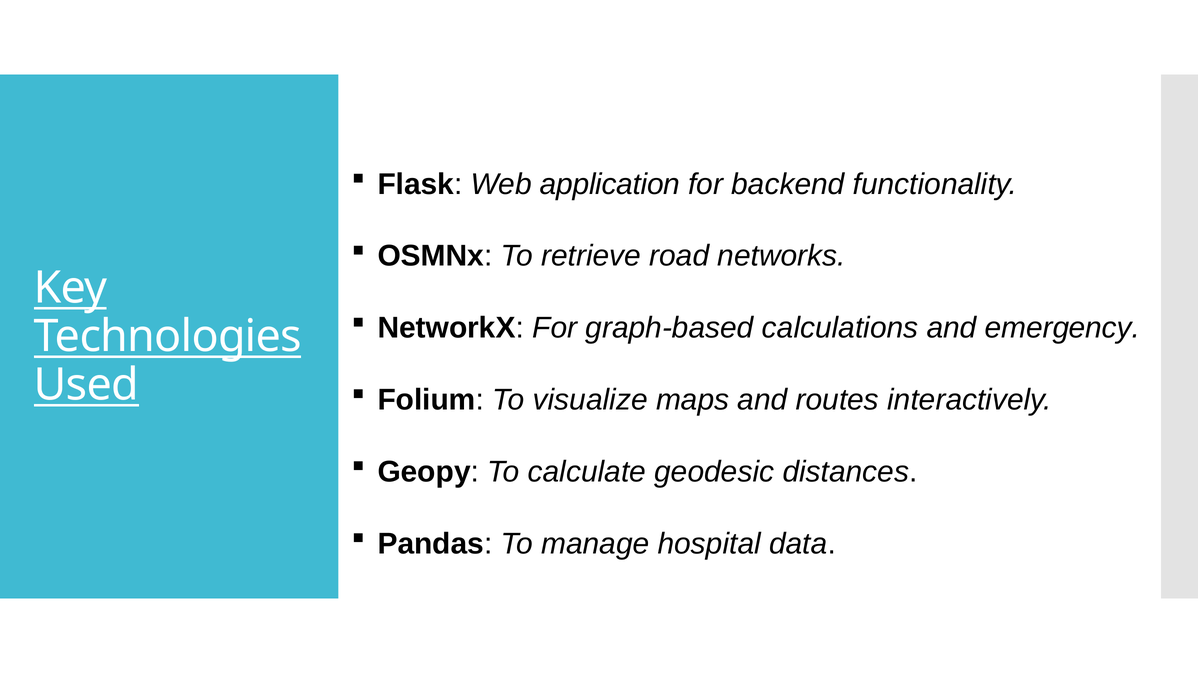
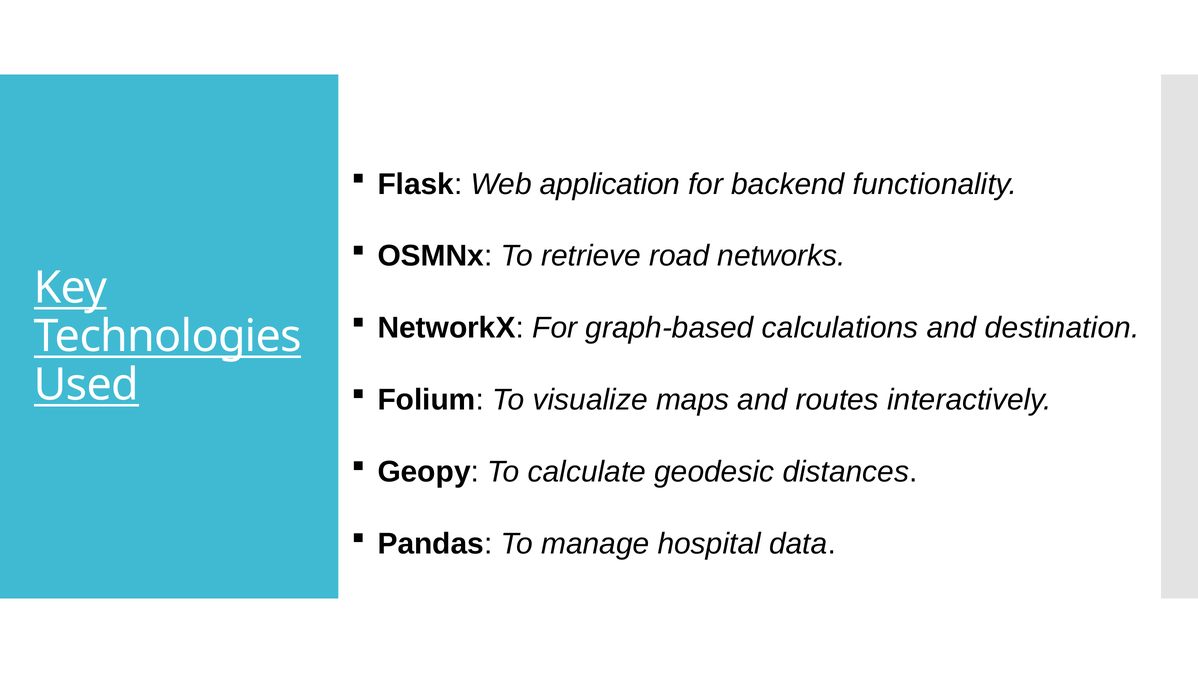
emergency: emergency -> destination
